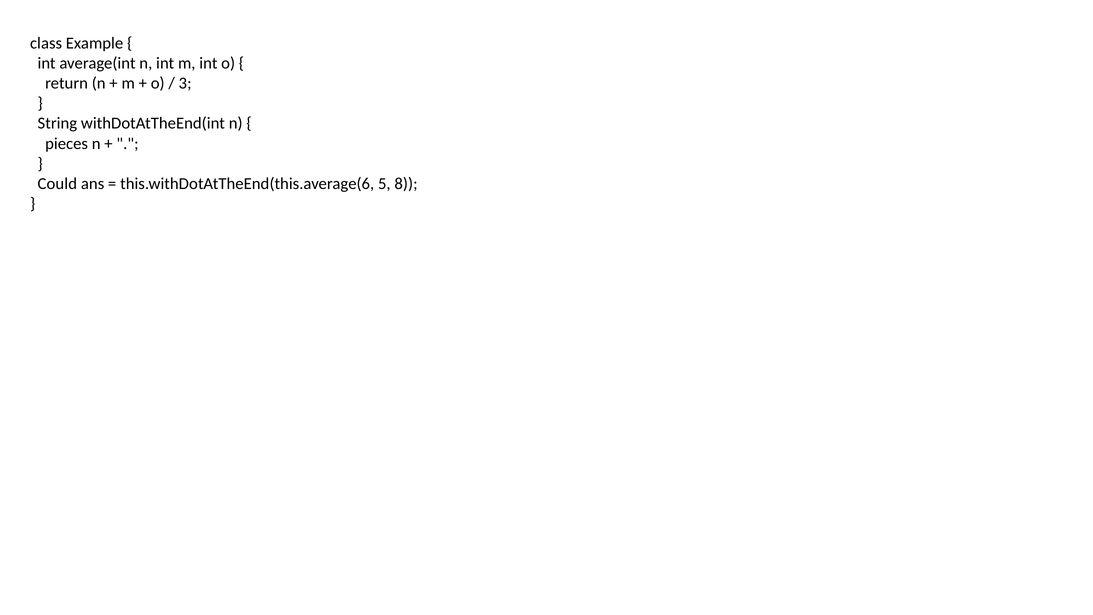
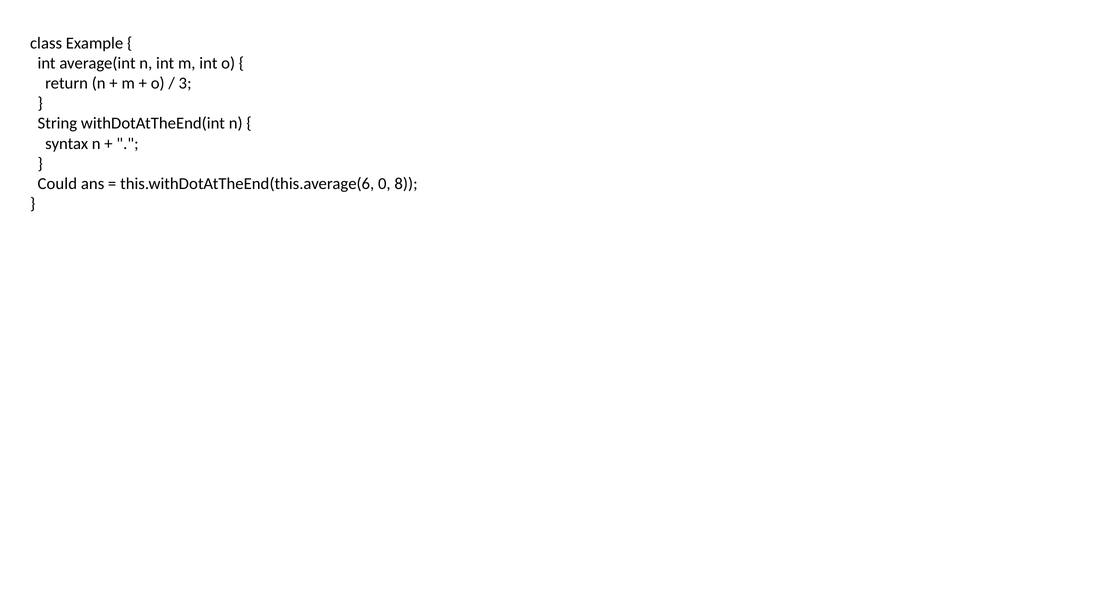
pieces: pieces -> syntax
5: 5 -> 0
